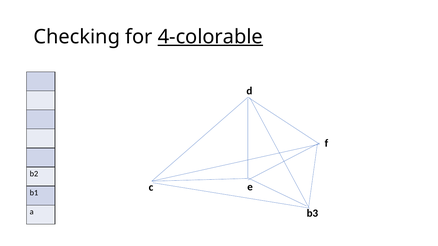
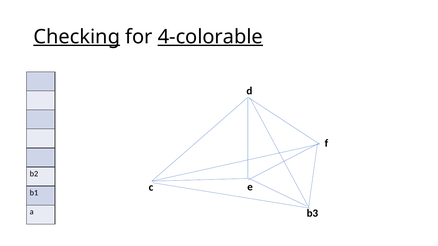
Checking underline: none -> present
